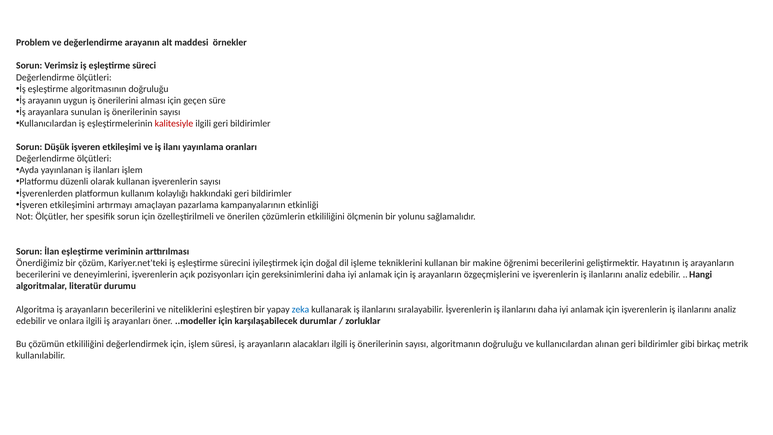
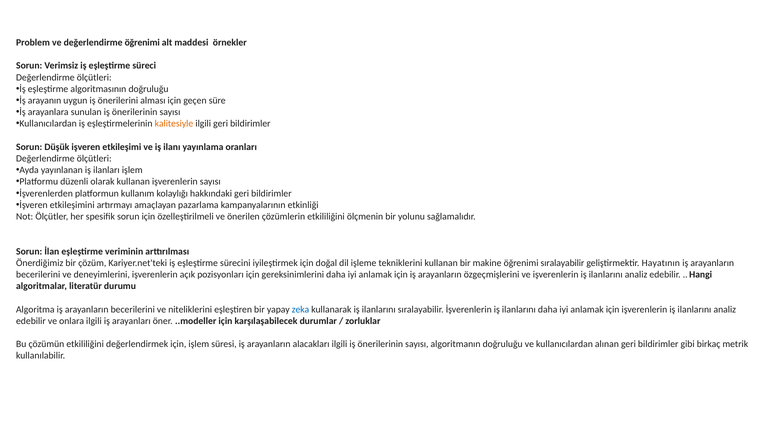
değerlendirme arayanın: arayanın -> öğrenimi
kalitesiyle colour: red -> orange
öğrenimi becerilerini: becerilerini -> sıralayabilir
